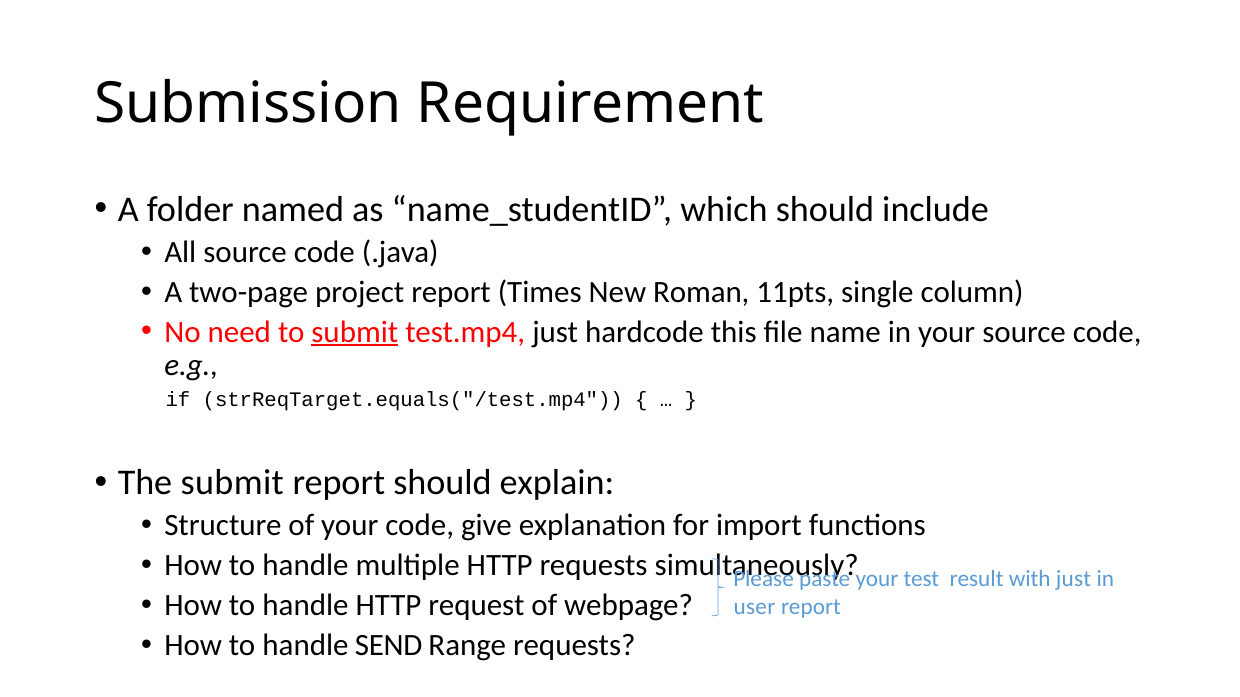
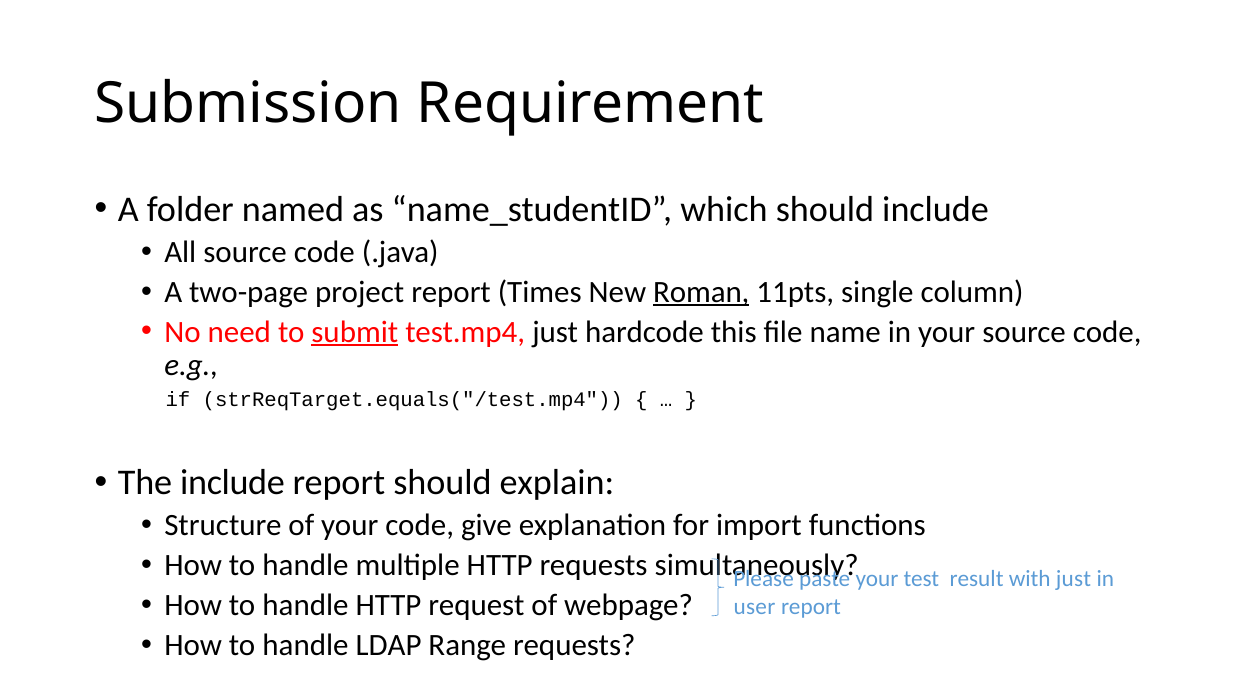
Roman underline: none -> present
The submit: submit -> include
SEND: SEND -> LDAP
